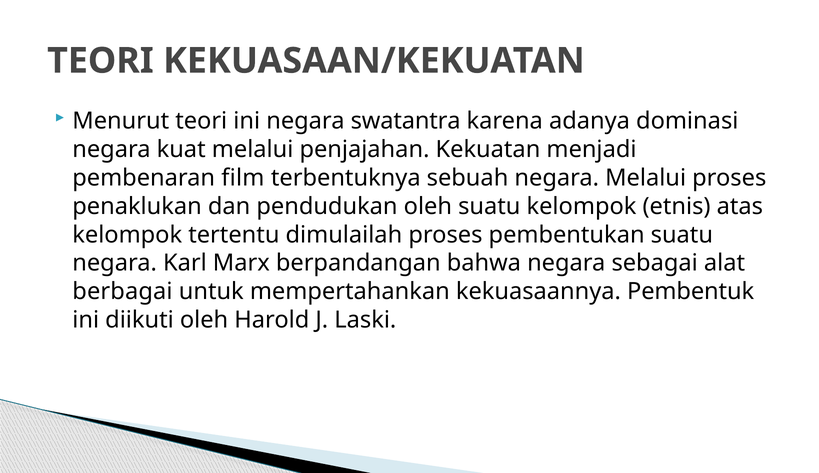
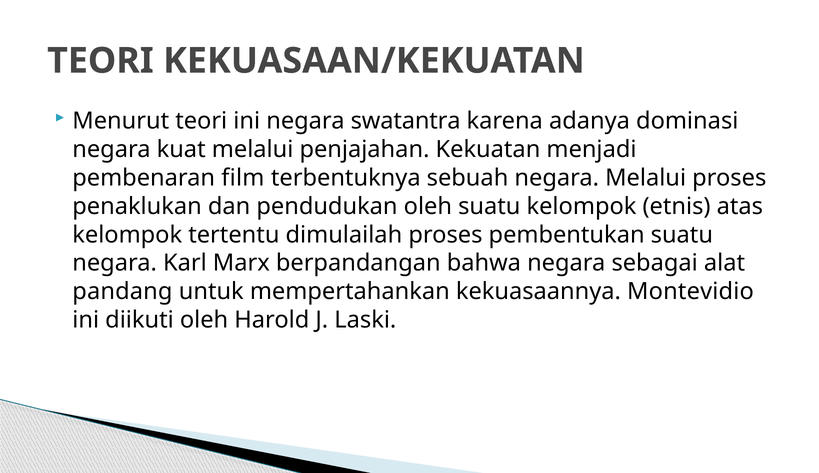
berbagai: berbagai -> pandang
Pembentuk: Pembentuk -> Montevidio
